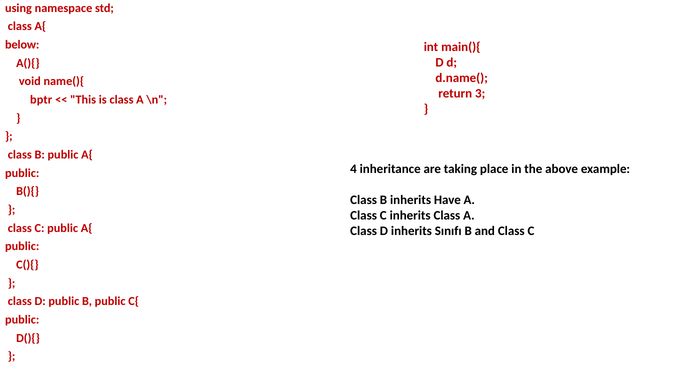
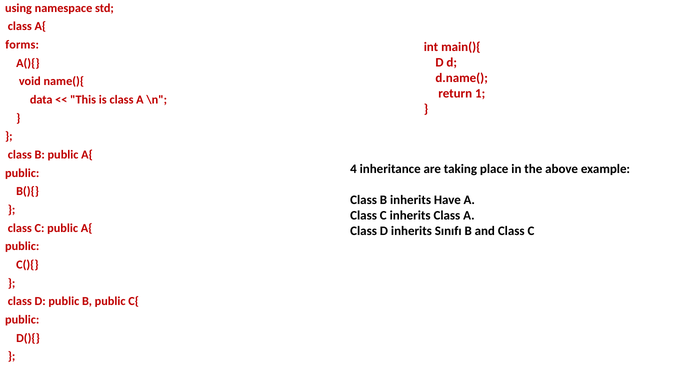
below: below -> forms
3: 3 -> 1
bptr: bptr -> data
